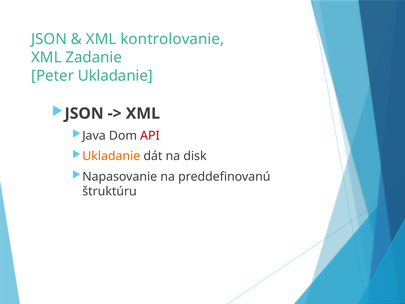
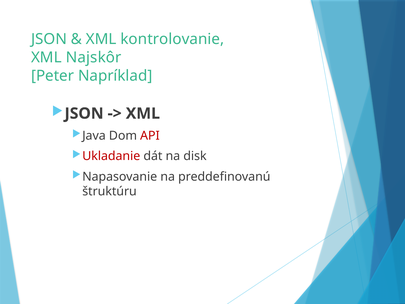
Zadanie: Zadanie -> Najskôr
Peter Ukladanie: Ukladanie -> Napríklad
Ukladanie at (111, 156) colour: orange -> red
